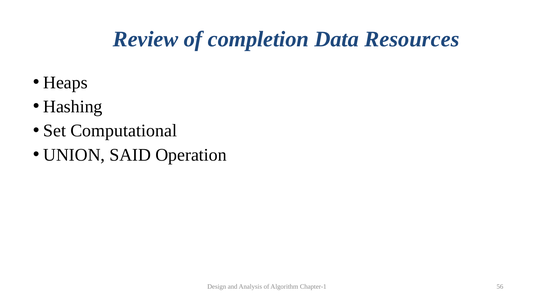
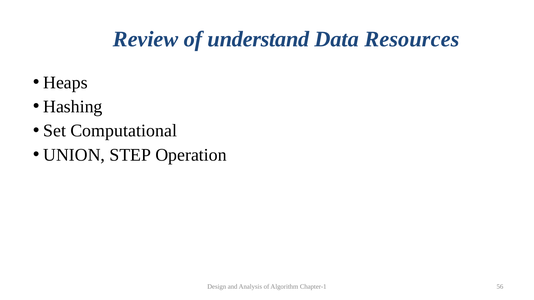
completion: completion -> understand
SAID: SAID -> STEP
